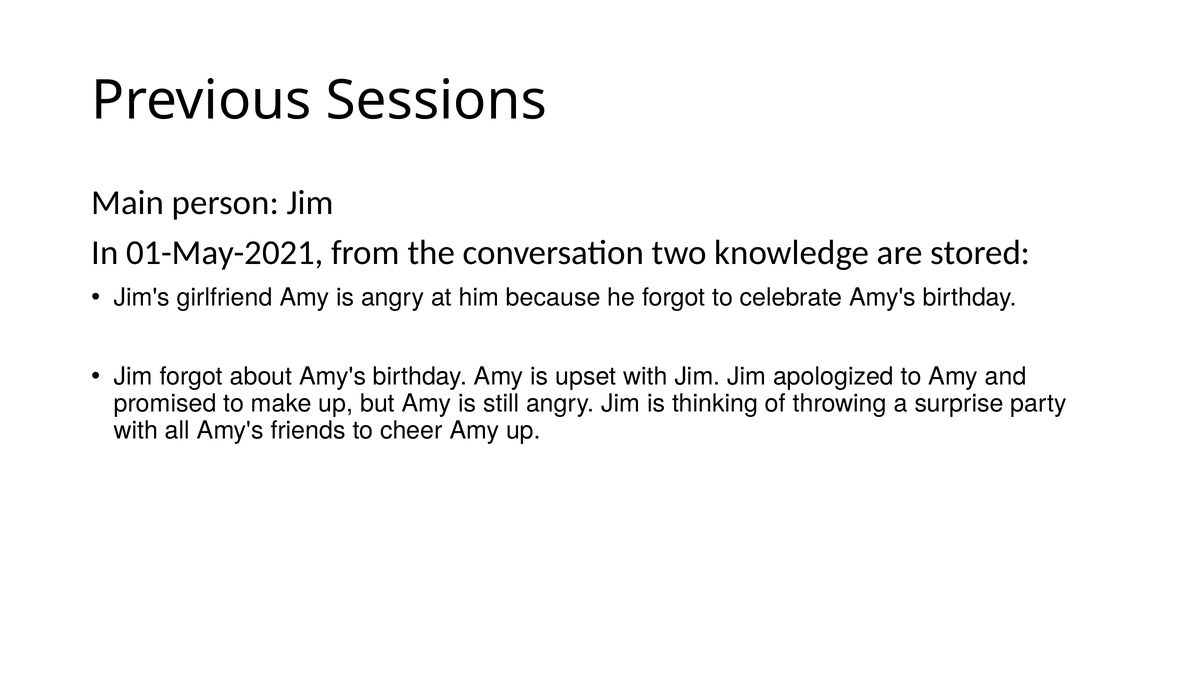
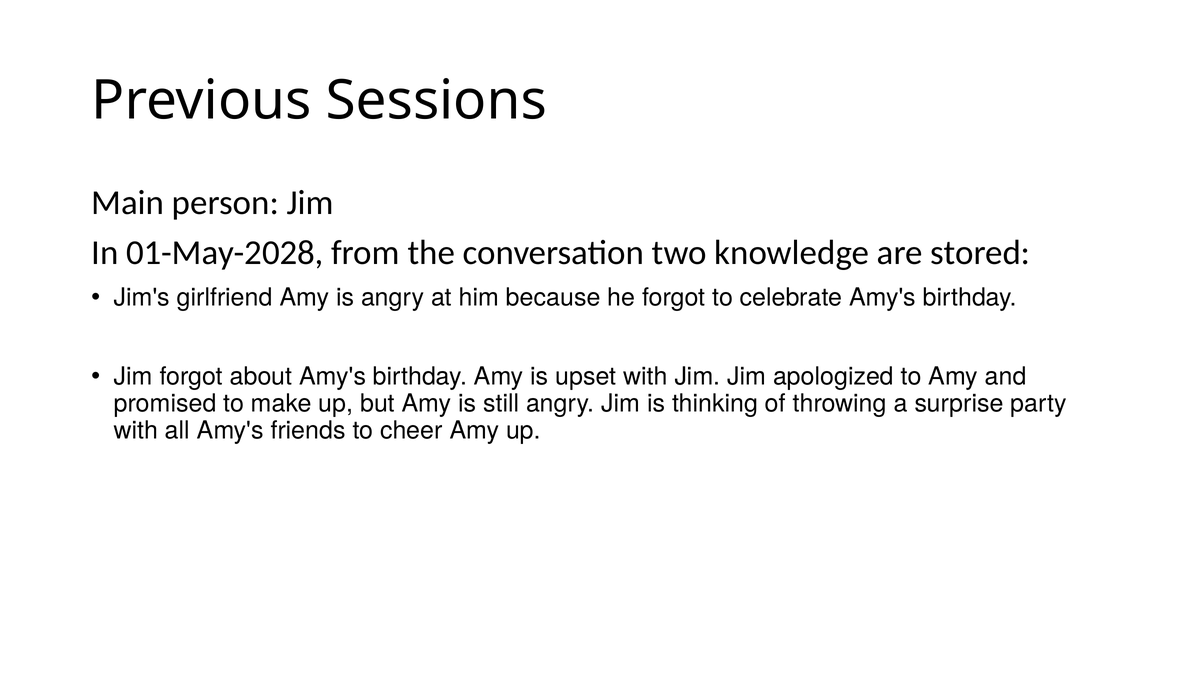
01-May-2021: 01-May-2021 -> 01-May-2028
